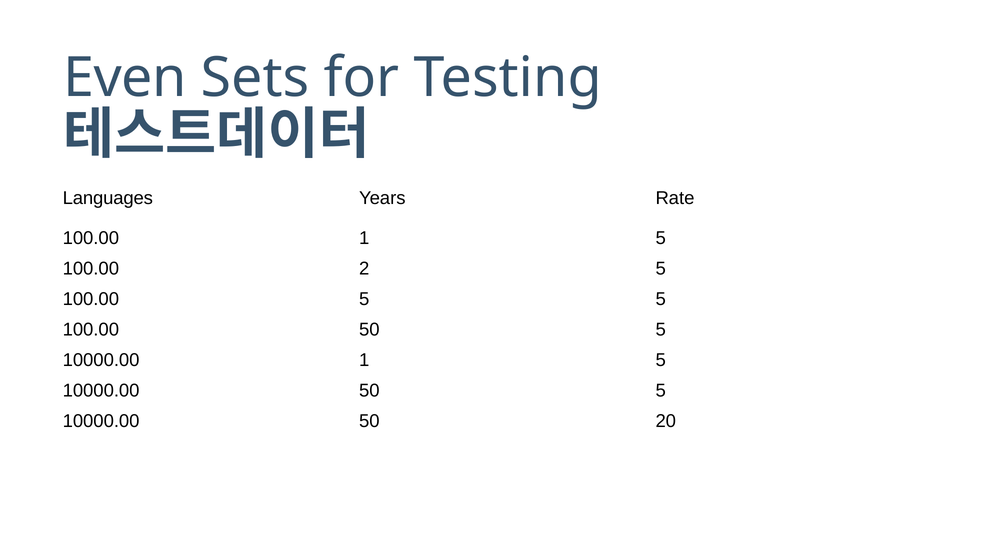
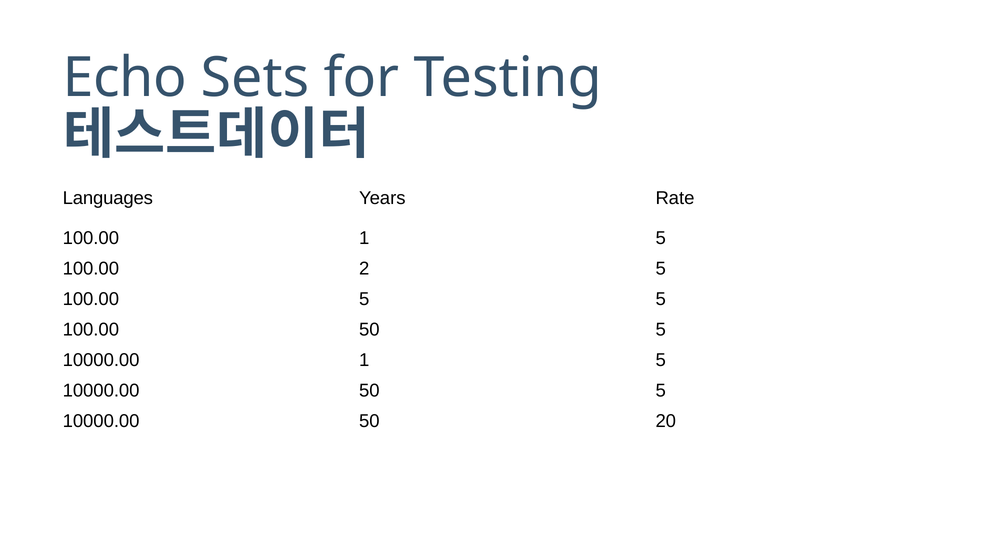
Even: Even -> Echo
